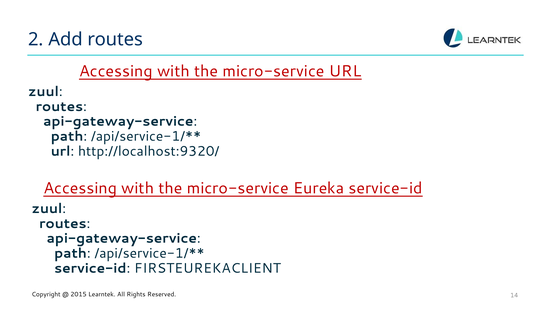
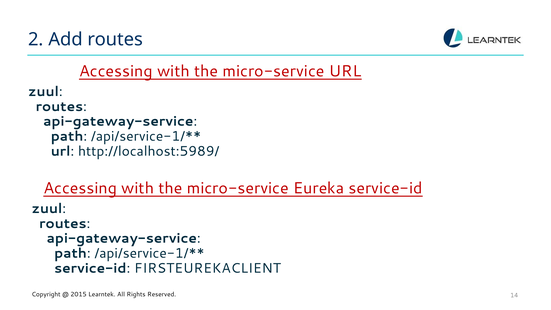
http://localhost:9320/: http://localhost:9320/ -> http://localhost:5989/
